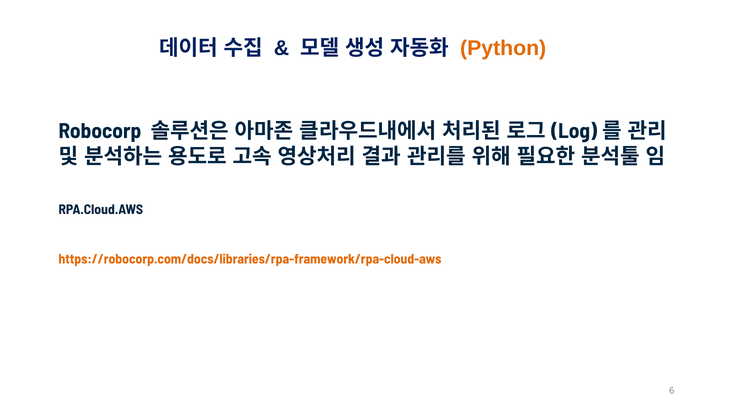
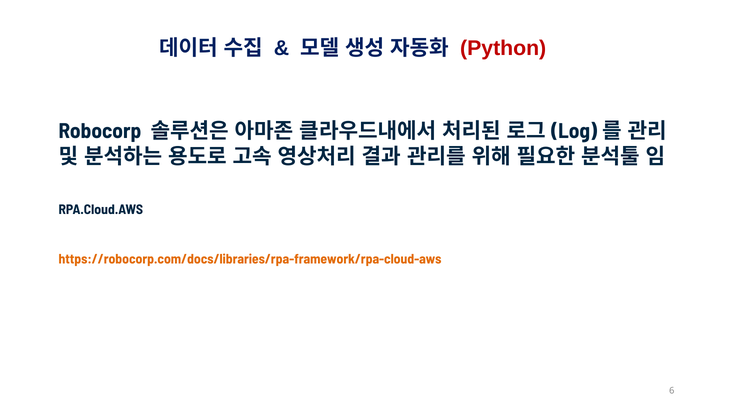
Python colour: orange -> red
